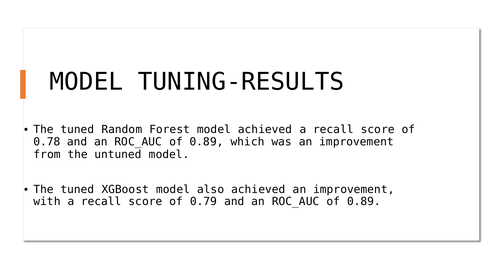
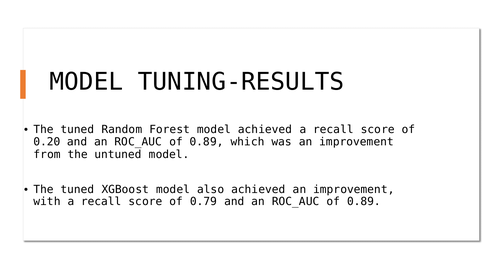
0.78: 0.78 -> 0.20
